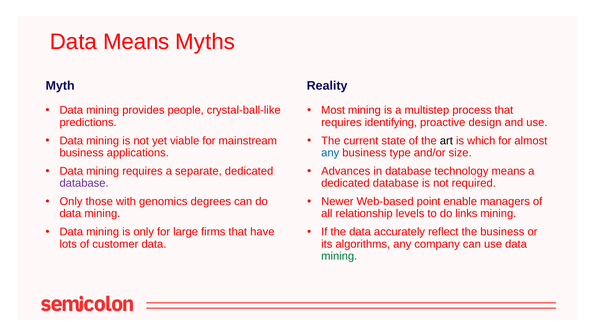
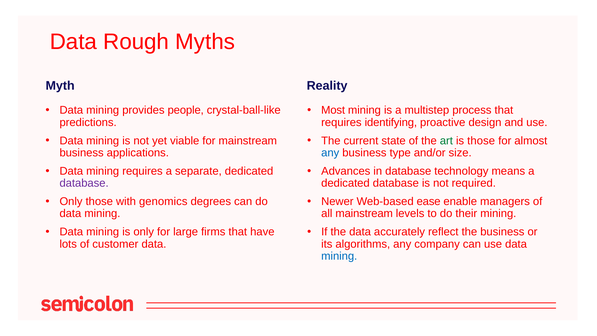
Data Means: Means -> Rough
art colour: black -> green
is which: which -> those
point: point -> ease
all relationship: relationship -> mainstream
links: links -> their
mining at (339, 256) colour: green -> blue
